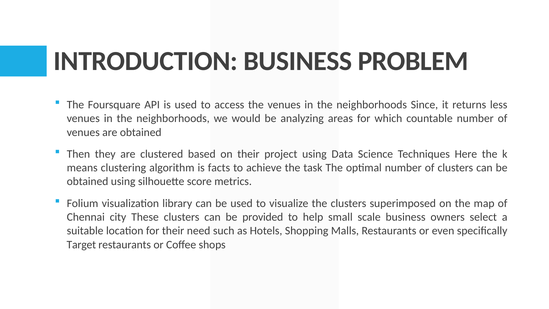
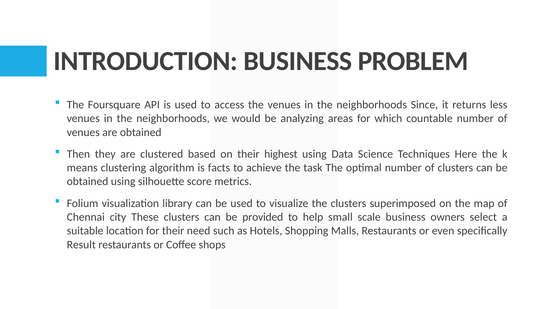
project: project -> highest
Target: Target -> Result
